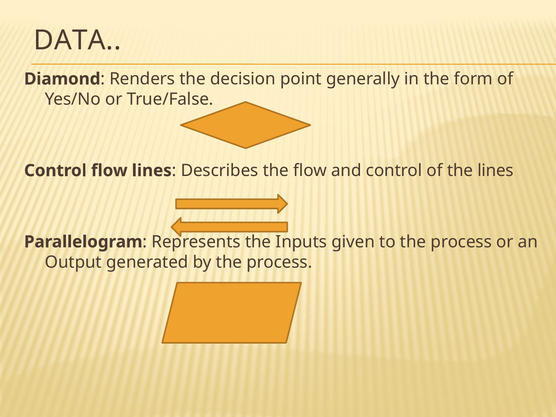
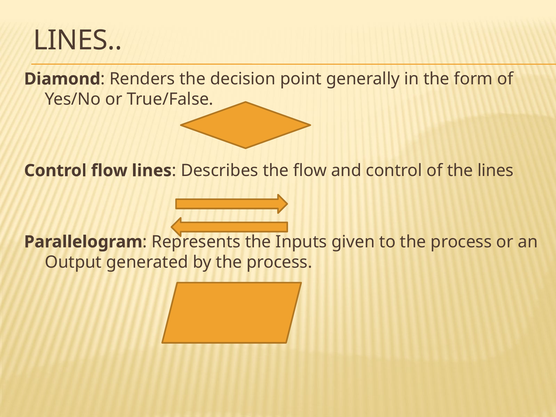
DATA at (77, 40): DATA -> LINES
